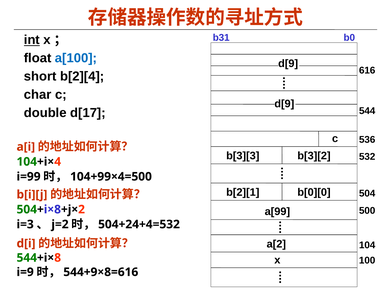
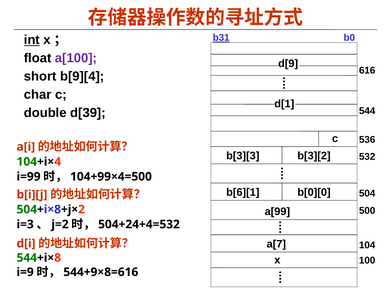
b31 underline: none -> present
a[100 colour: blue -> purple
b[2][4: b[2][4 -> b[9][4
d[9 at (284, 104): d[9 -> d[1
d[17: d[17 -> d[39
b[2][1: b[2][1 -> b[6][1
a[2: a[2 -> a[7
